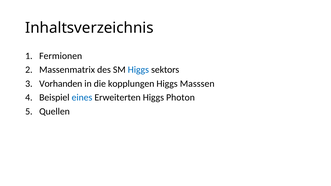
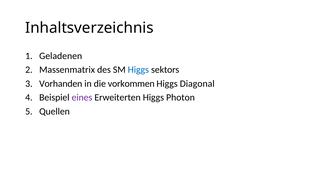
Fermionen: Fermionen -> Geladenen
kopplungen: kopplungen -> vorkommen
Masssen: Masssen -> Diagonal
eines colour: blue -> purple
